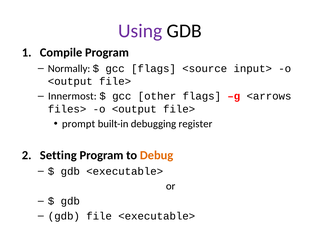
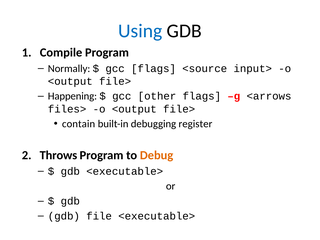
Using colour: purple -> blue
Innermost: Innermost -> Happening
prompt: prompt -> contain
Setting: Setting -> Throws
